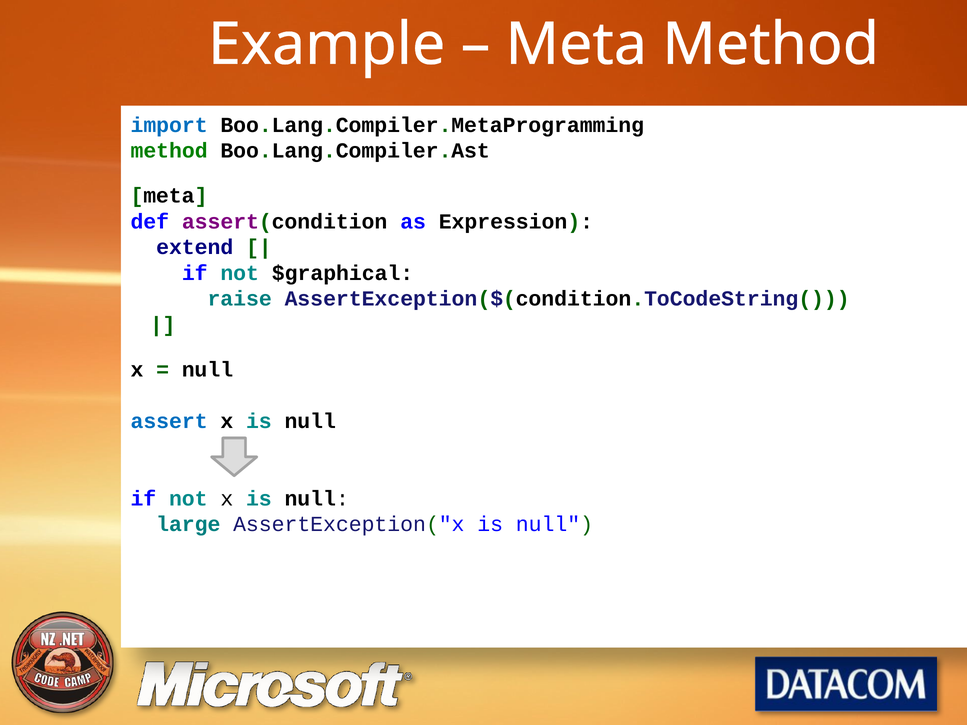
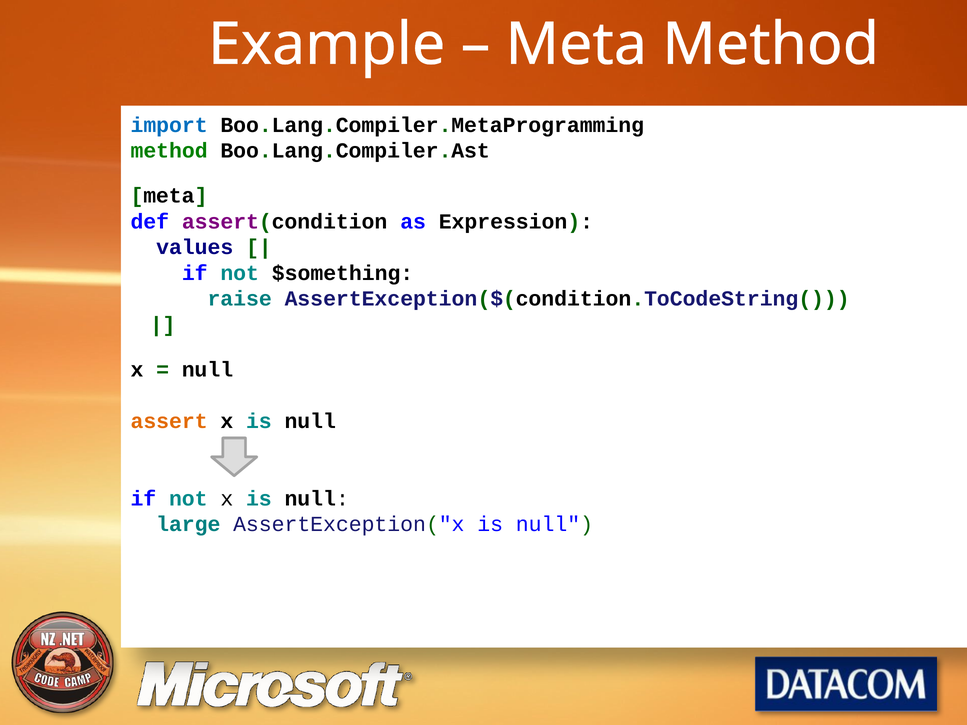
extend: extend -> values
$graphical: $graphical -> $something
assert colour: blue -> orange
